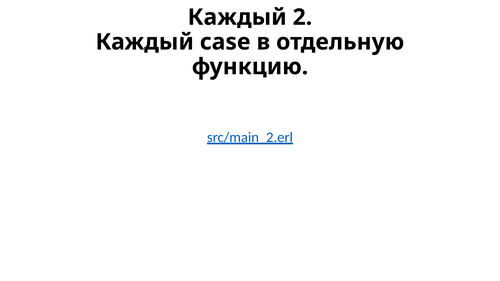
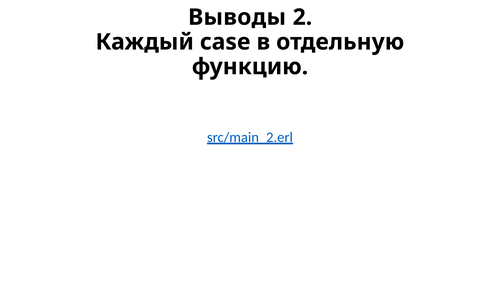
Каждый at (237, 17): Каждый -> Выводы
